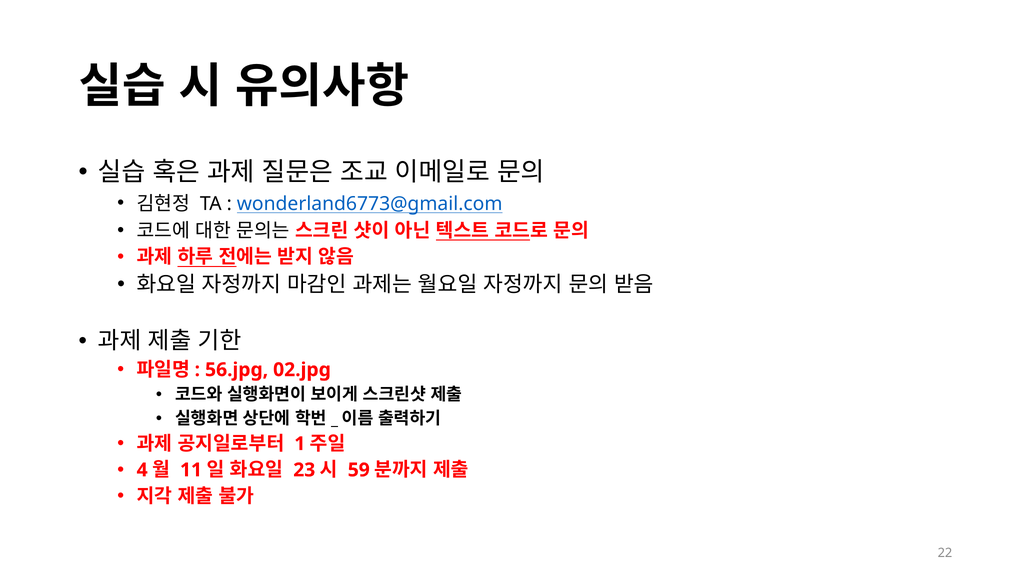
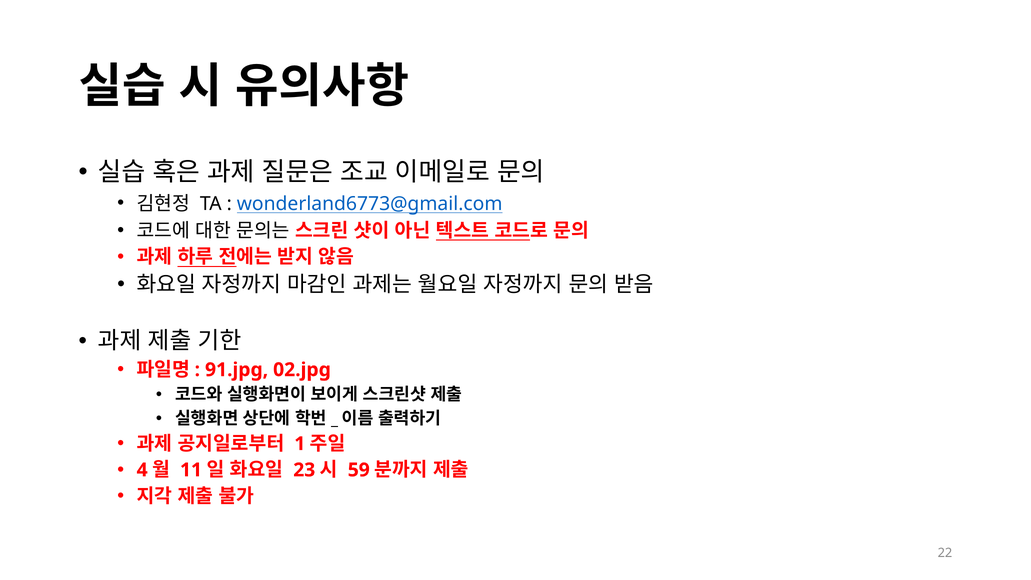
56.jpg: 56.jpg -> 91.jpg
